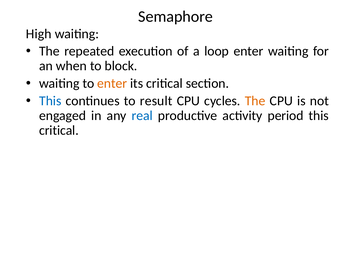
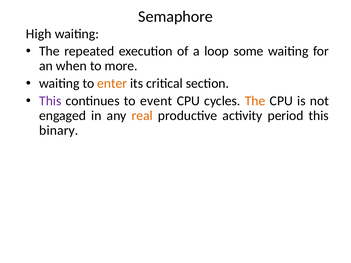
loop enter: enter -> some
block: block -> more
This at (50, 101) colour: blue -> purple
result: result -> event
real colour: blue -> orange
critical at (59, 130): critical -> binary
